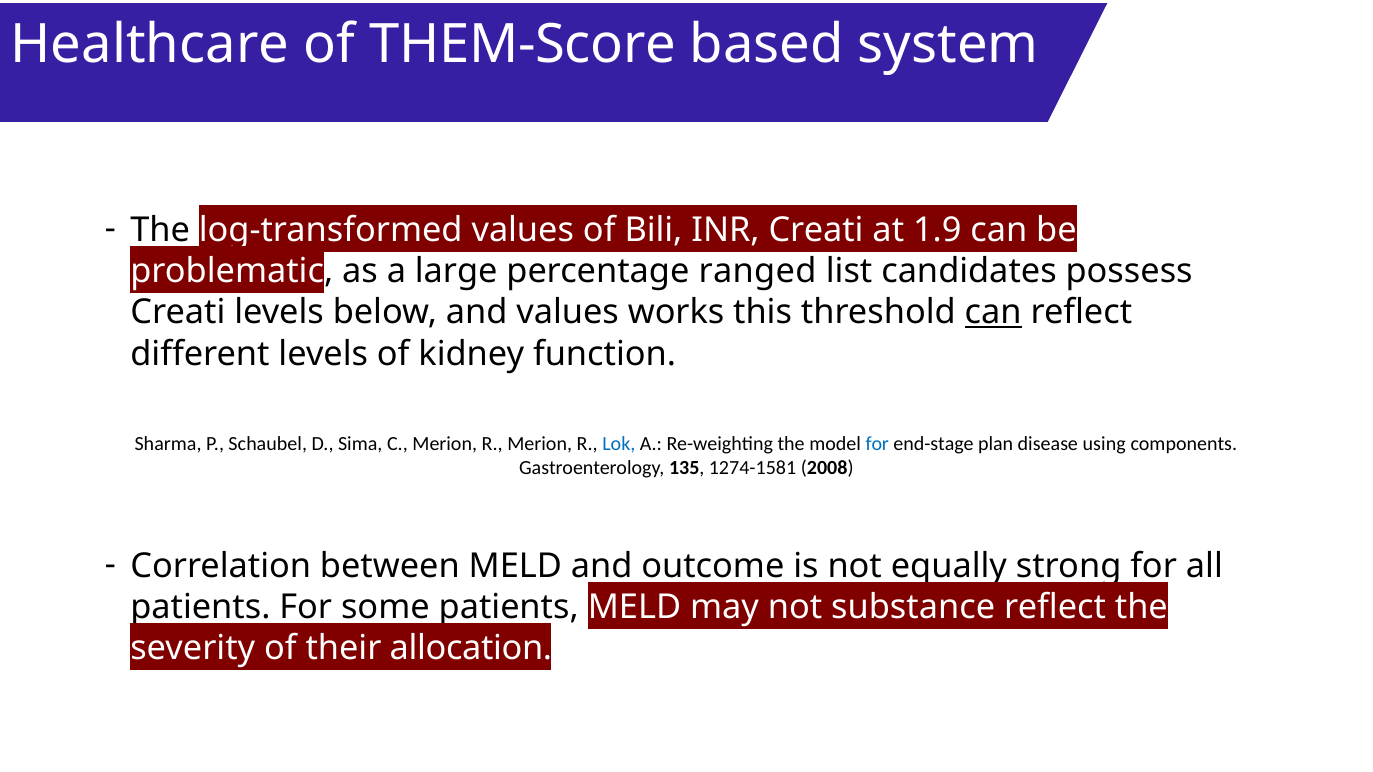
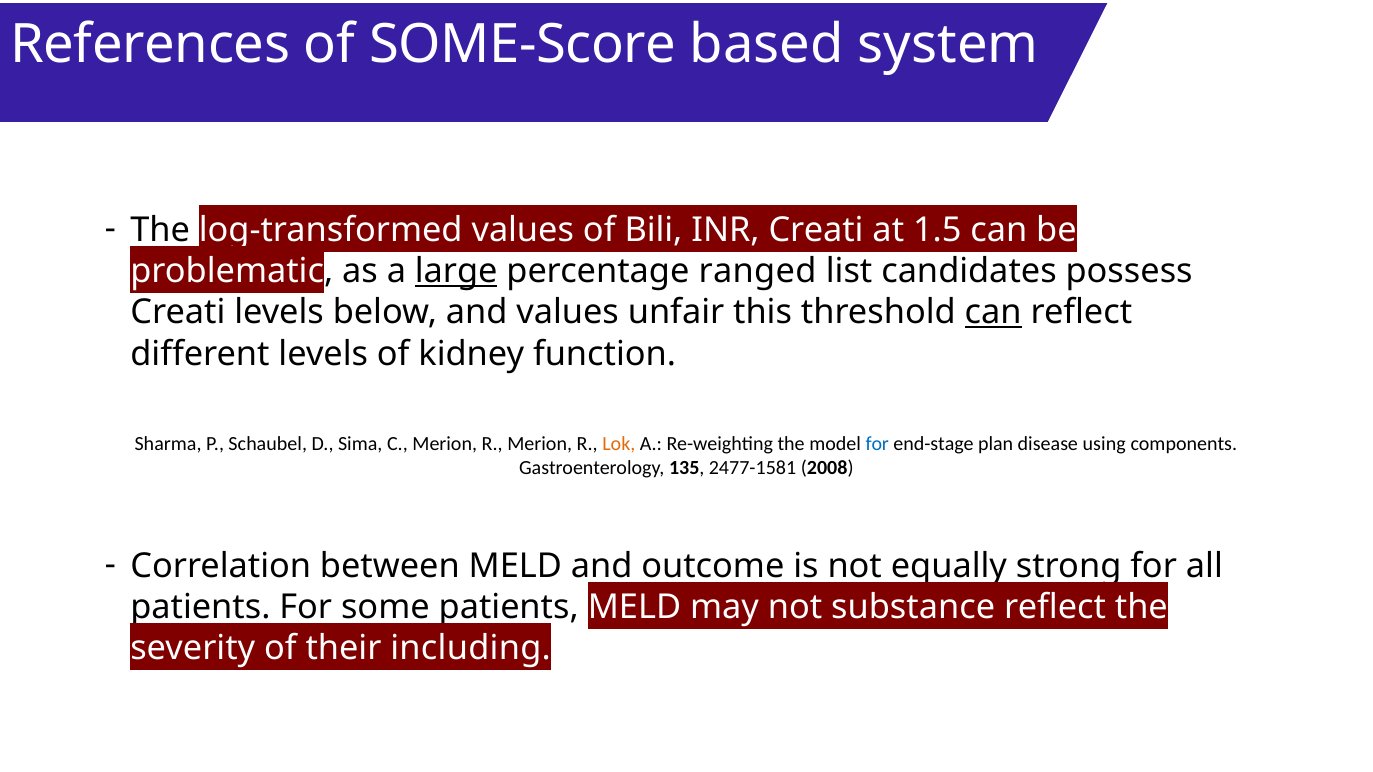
Healthcare: Healthcare -> References
THEM-Score: THEM-Score -> SOME-Score
1.9: 1.9 -> 1.5
large underline: none -> present
works: works -> unfair
Lok colour: blue -> orange
1274-1581: 1274-1581 -> 2477-1581
allocation: allocation -> including
